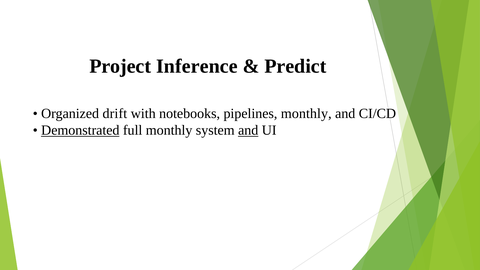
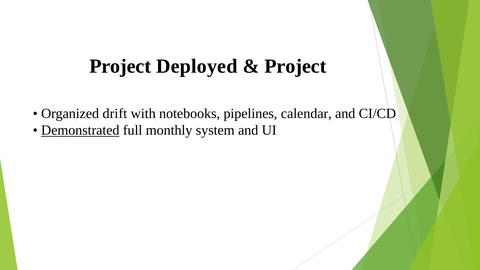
Inference: Inference -> Deployed
Predict at (295, 66): Predict -> Project
pipelines monthly: monthly -> calendar
and at (248, 130) underline: present -> none
